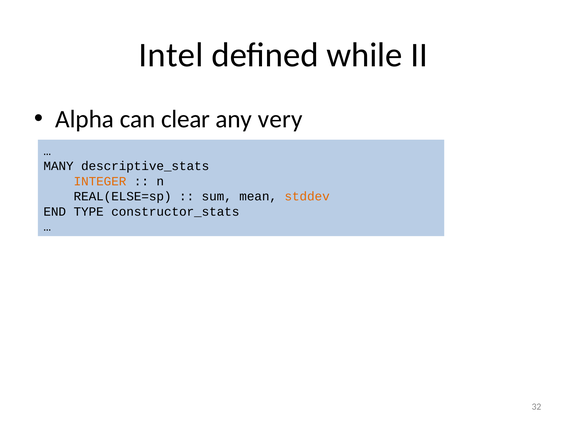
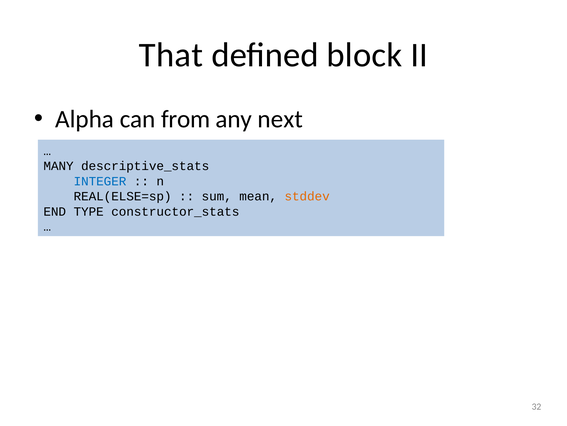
Intel: Intel -> That
while: while -> block
clear: clear -> from
very: very -> next
INTEGER colour: orange -> blue
